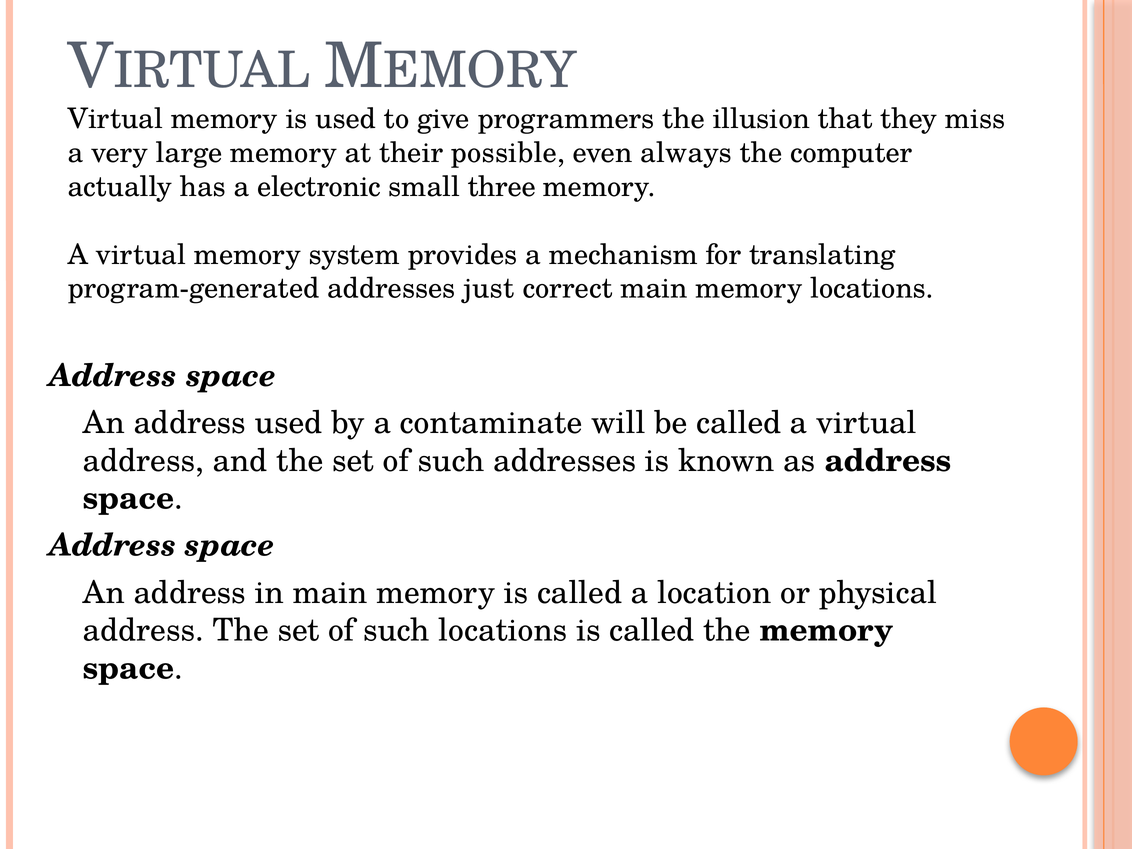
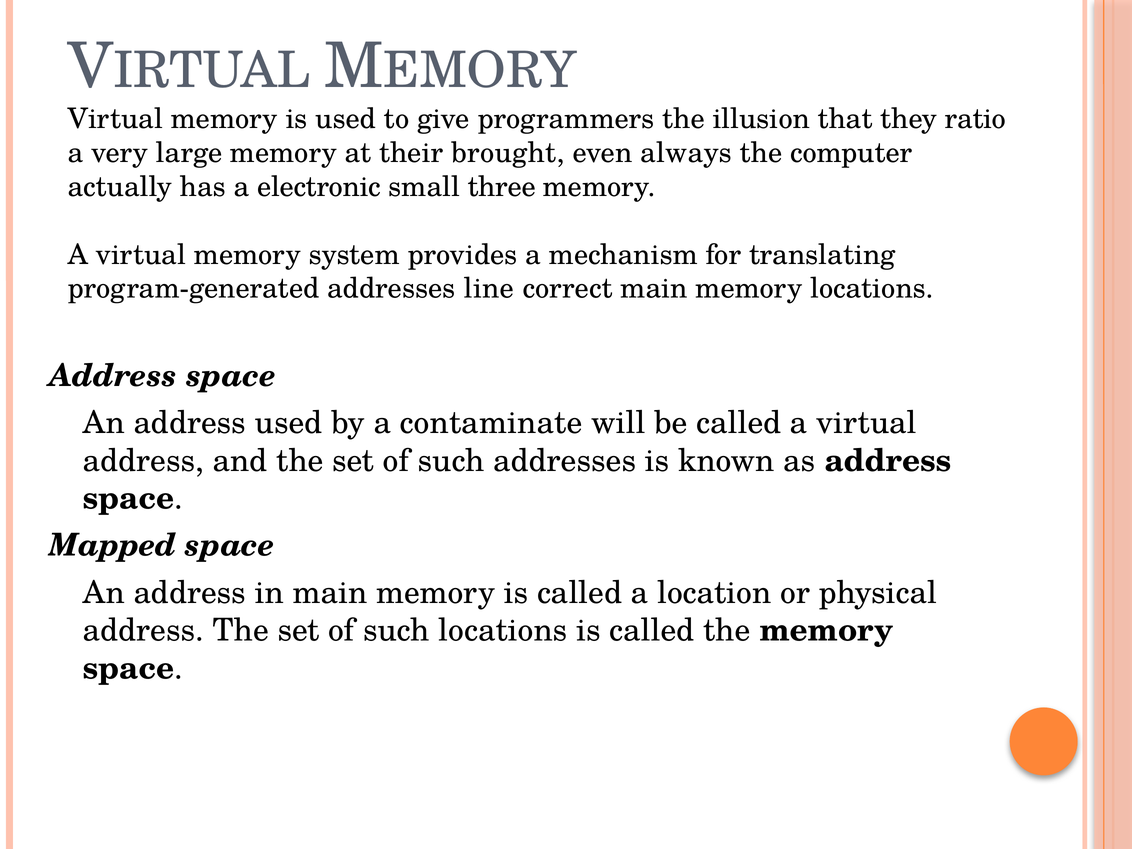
miss: miss -> ratio
possible: possible -> brought
just: just -> line
Address at (113, 546): Address -> Mapped
